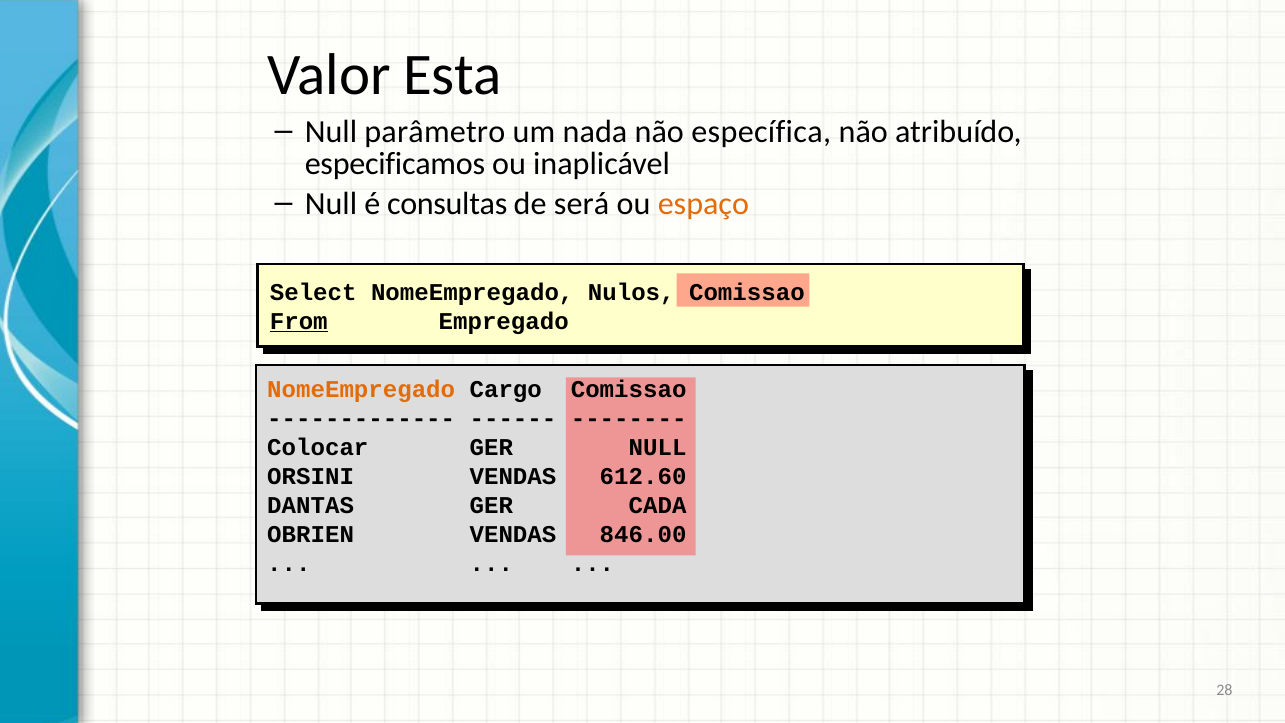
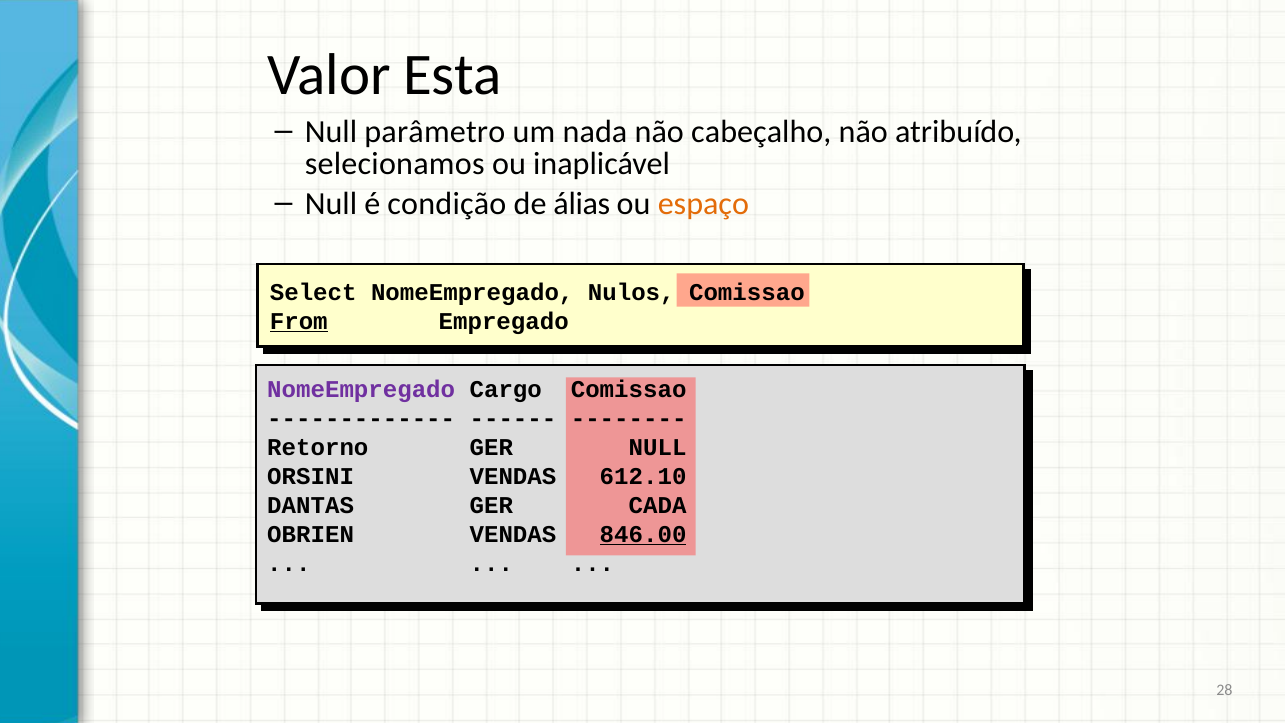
específica: específica -> cabeçalho
especificamos: especificamos -> selecionamos
consultas: consultas -> condição
será: será -> álias
NomeEmpregado at (361, 389) colour: orange -> purple
Colocar: Colocar -> Retorno
612.60: 612.60 -> 612.10
846.00 underline: none -> present
